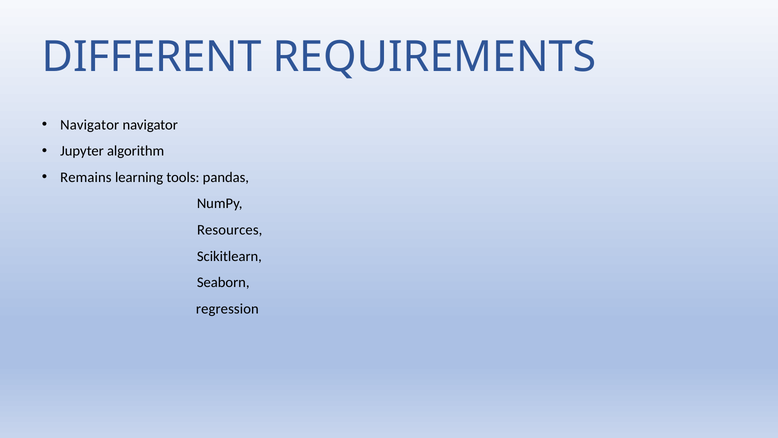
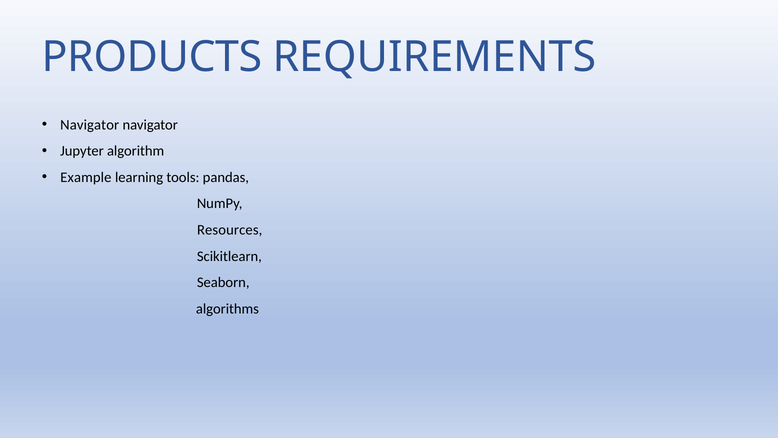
DIFFERENT: DIFFERENT -> PRODUCTS
Remains: Remains -> Example
regression: regression -> algorithms
